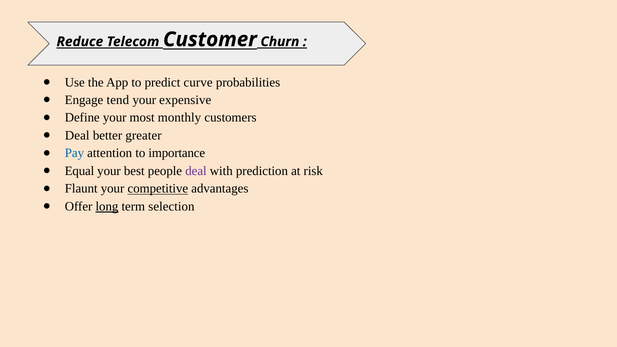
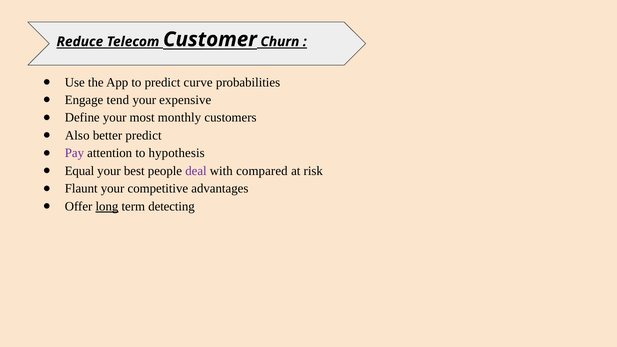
Deal at (77, 135): Deal -> Also
better greater: greater -> predict
Pay colour: blue -> purple
importance: importance -> hypothesis
prediction: prediction -> compared
competitive underline: present -> none
selection: selection -> detecting
